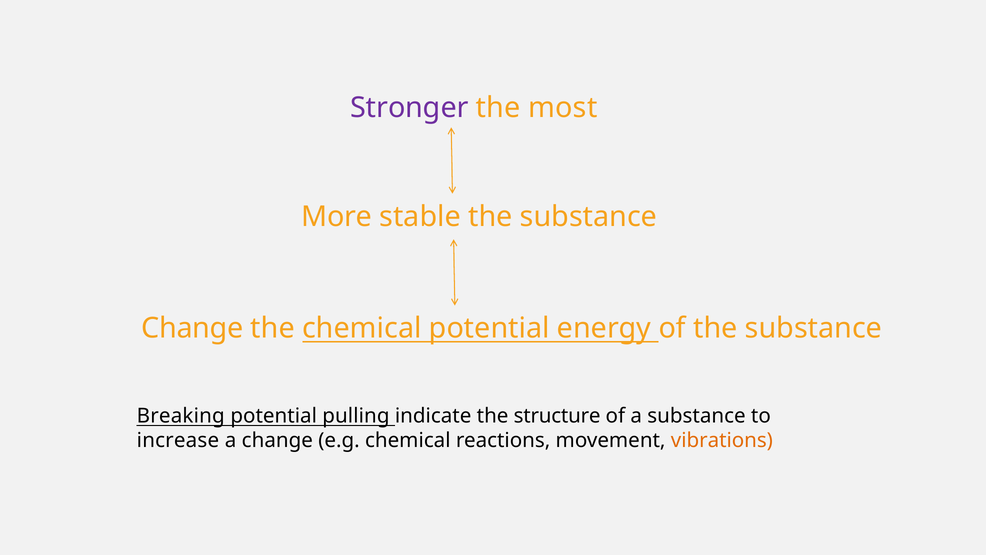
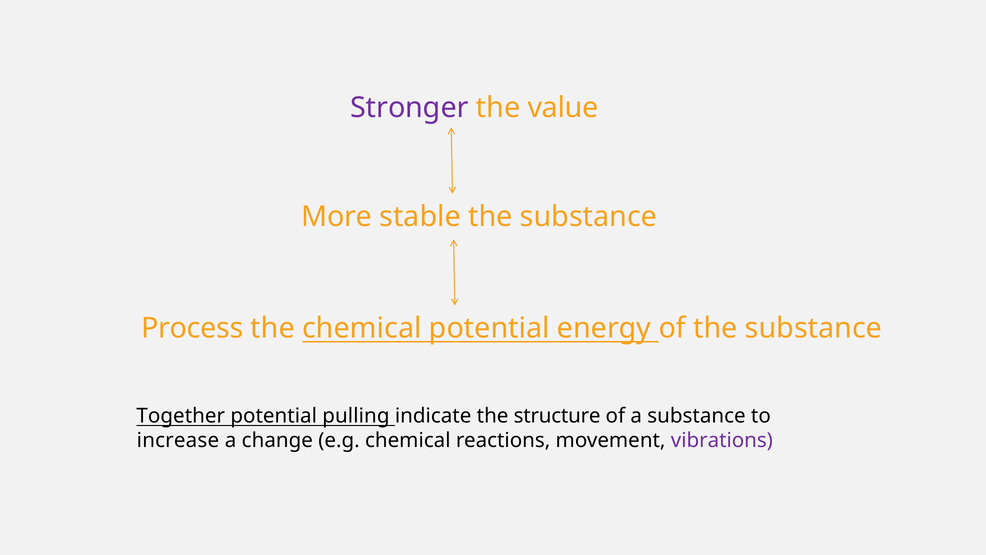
most: most -> value
Change at (192, 328): Change -> Process
Breaking: Breaking -> Together
vibrations colour: orange -> purple
